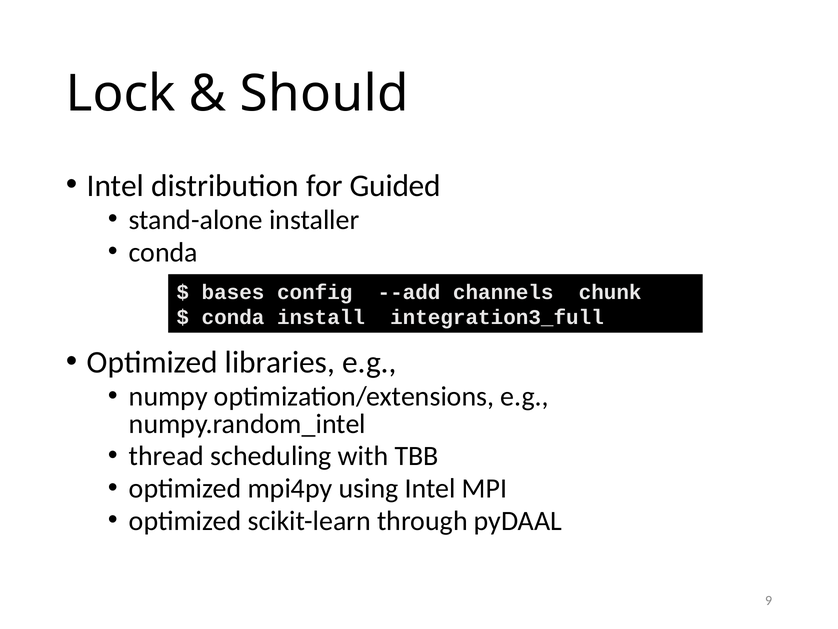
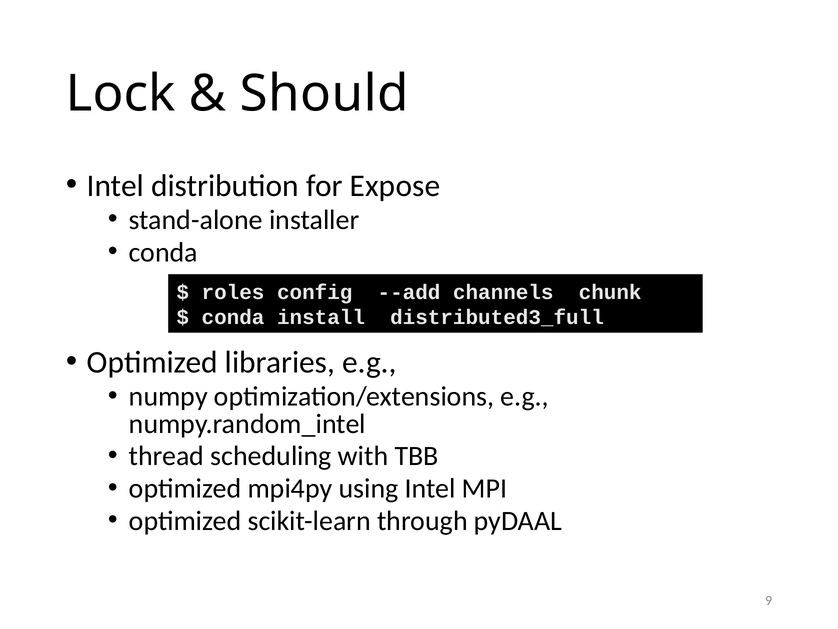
Guided: Guided -> Expose
bases: bases -> roles
integration3_full: integration3_full -> distributed3_full
